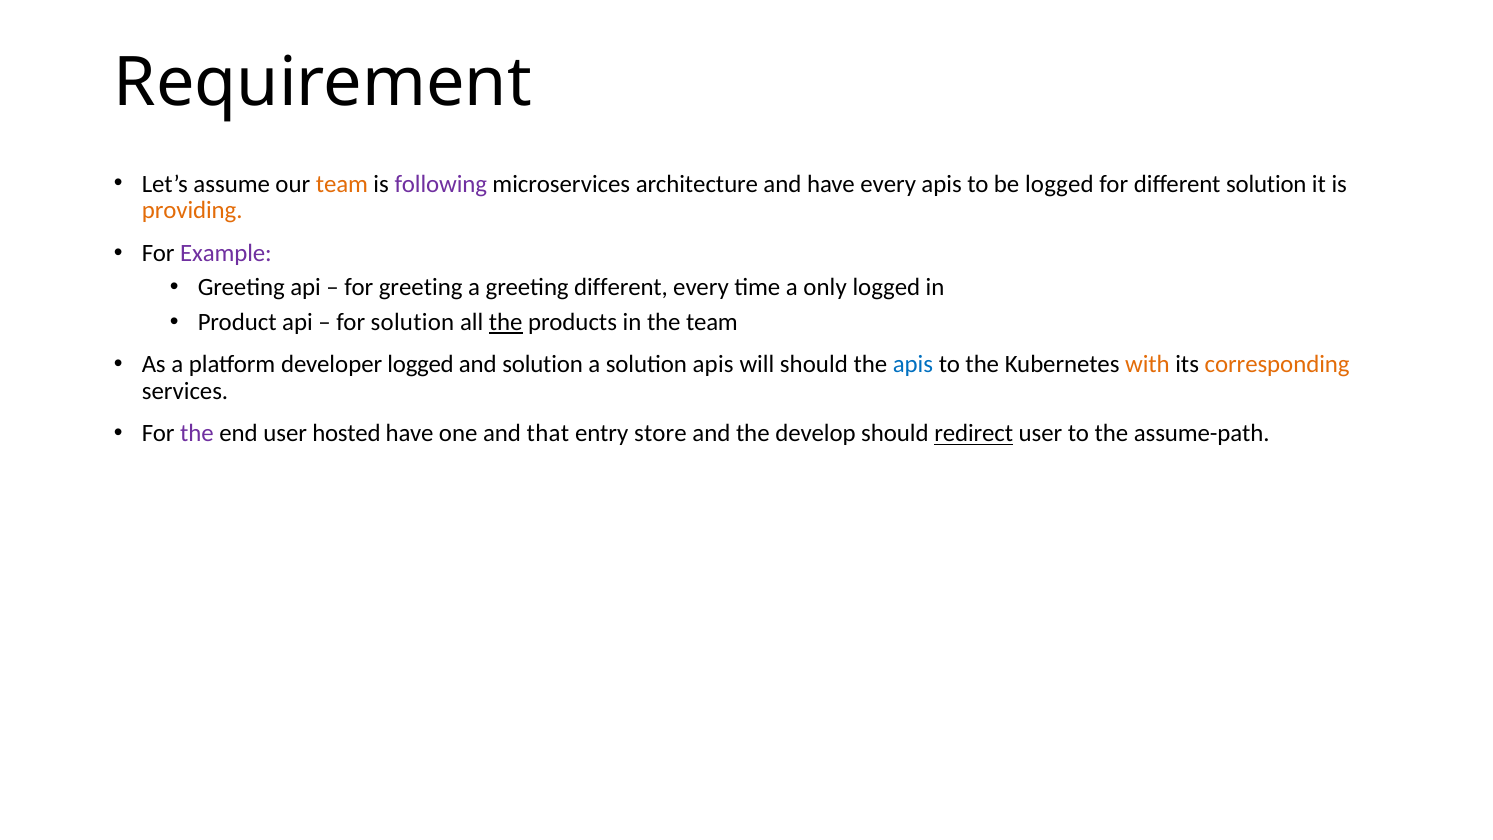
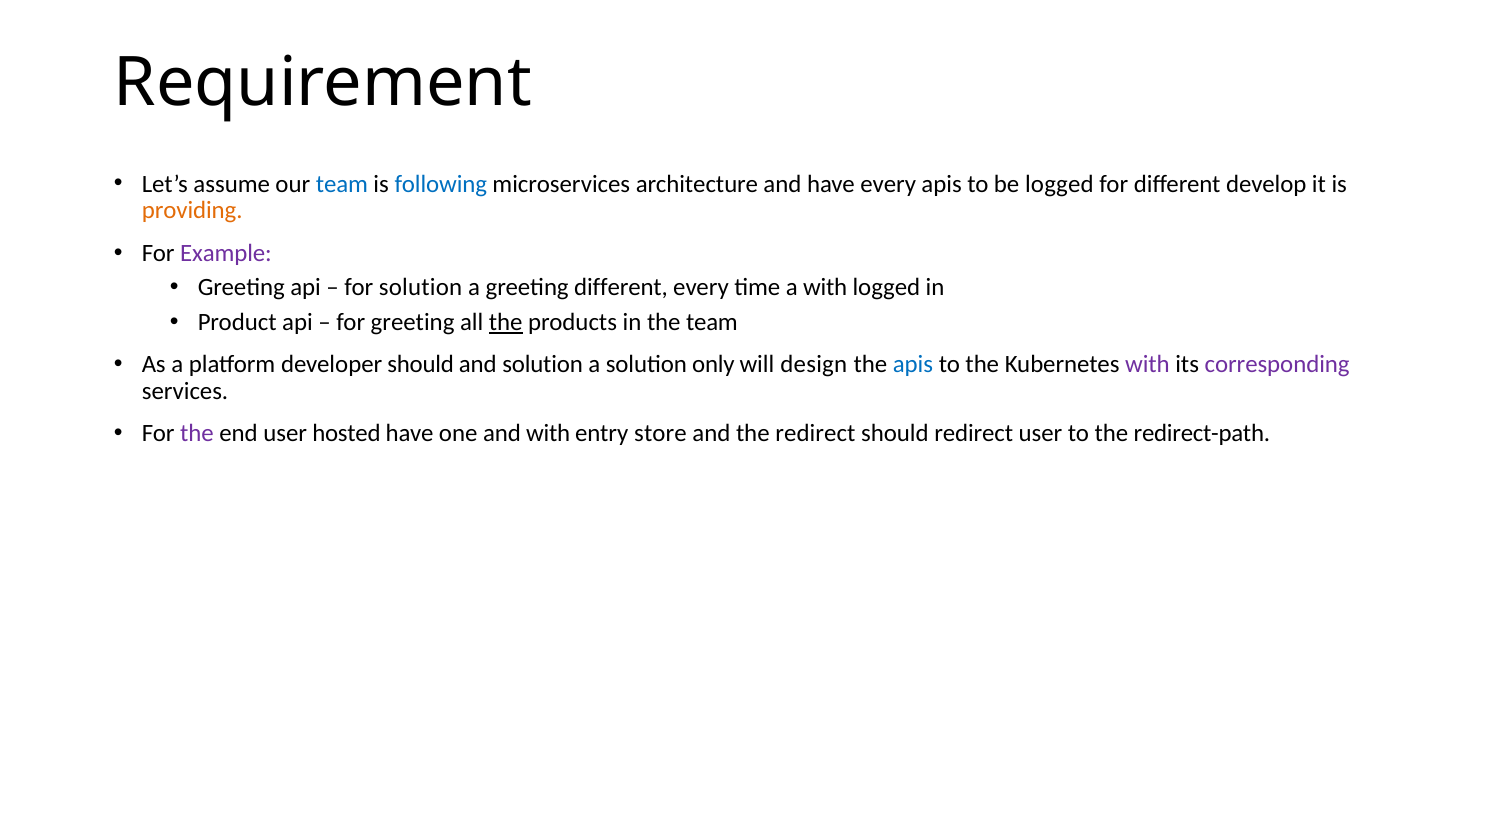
team at (342, 184) colour: orange -> blue
following colour: purple -> blue
different solution: solution -> develop
for greeting: greeting -> solution
a only: only -> with
for solution: solution -> greeting
developer logged: logged -> should
solution apis: apis -> only
will should: should -> design
with at (1147, 364) colour: orange -> purple
corresponding colour: orange -> purple
and that: that -> with
the develop: develop -> redirect
redirect at (974, 434) underline: present -> none
assume-path: assume-path -> redirect-path
